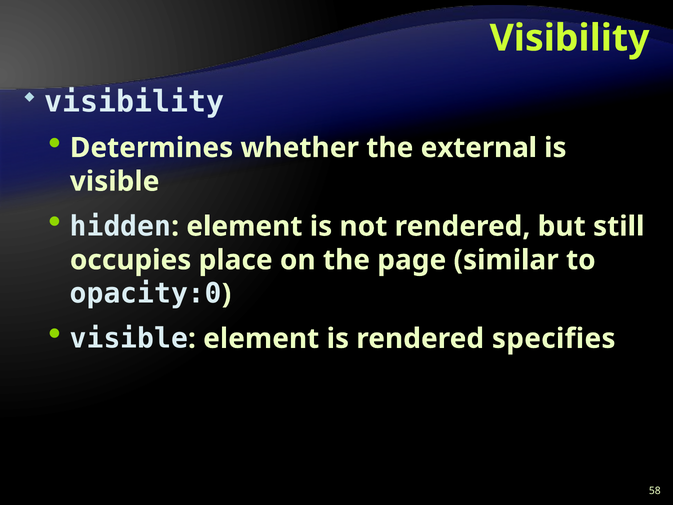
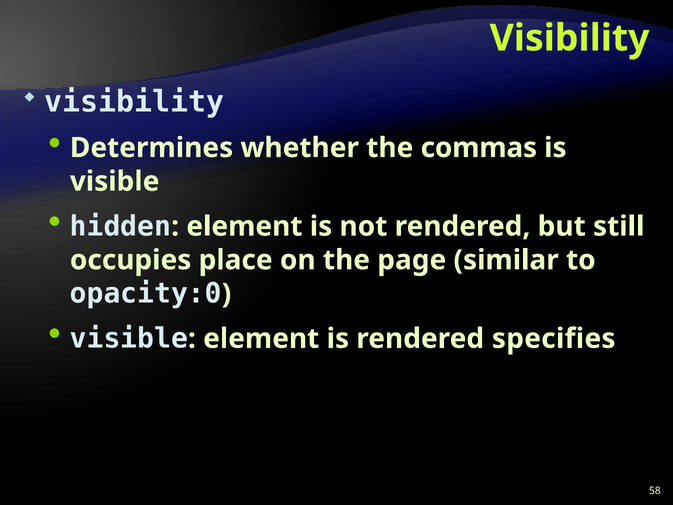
external: external -> commas
